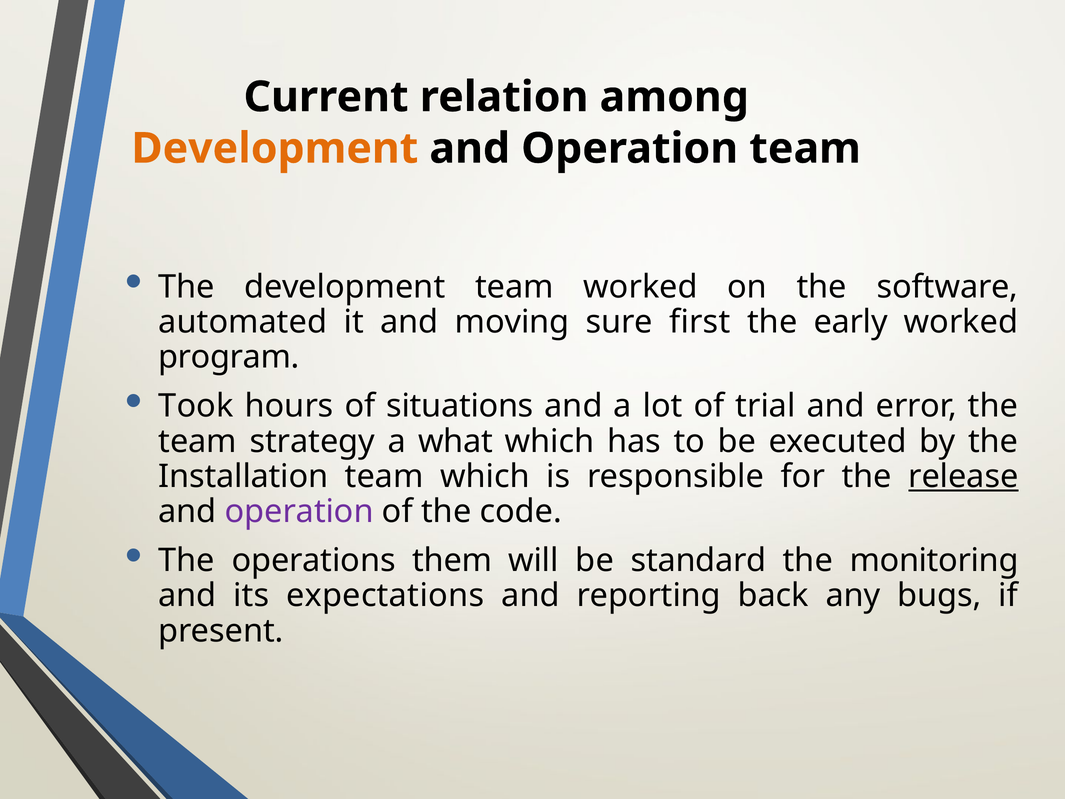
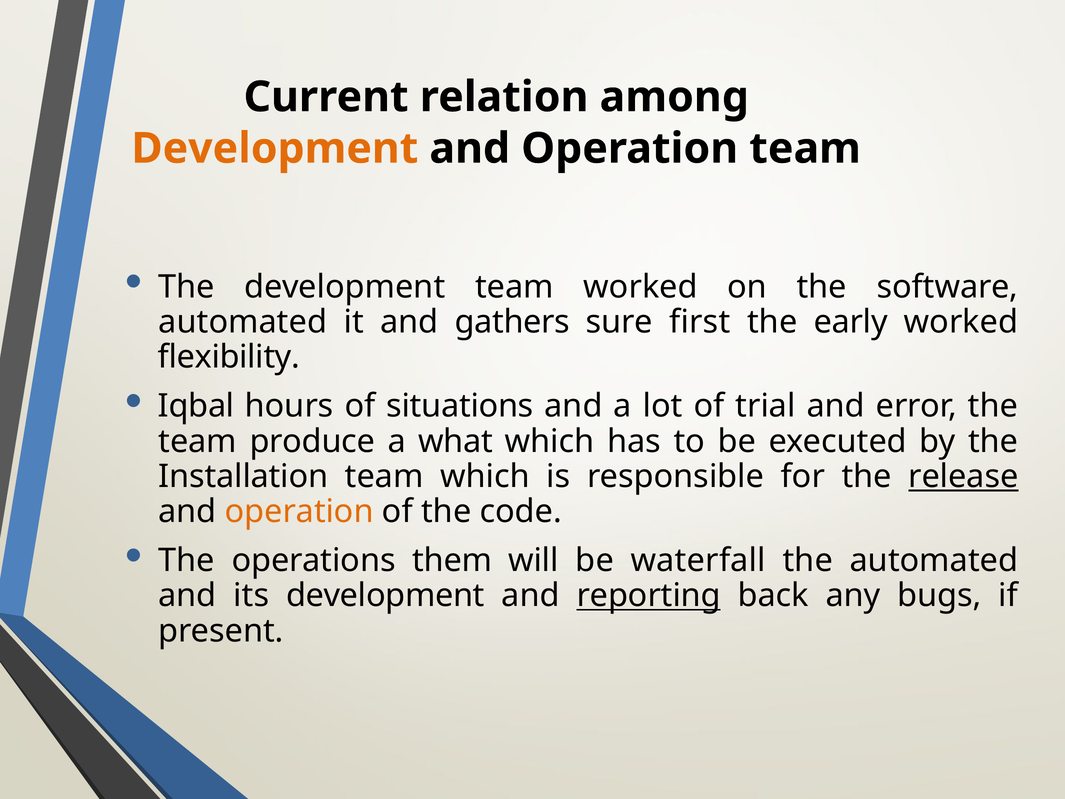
moving: moving -> gathers
program: program -> flexibility
Took: Took -> Iqbal
strategy: strategy -> produce
operation at (299, 511) colour: purple -> orange
standard: standard -> waterfall
the monitoring: monitoring -> automated
its expectations: expectations -> development
reporting underline: none -> present
